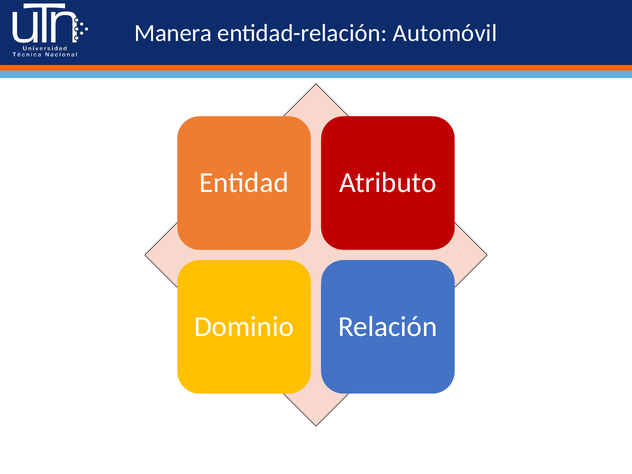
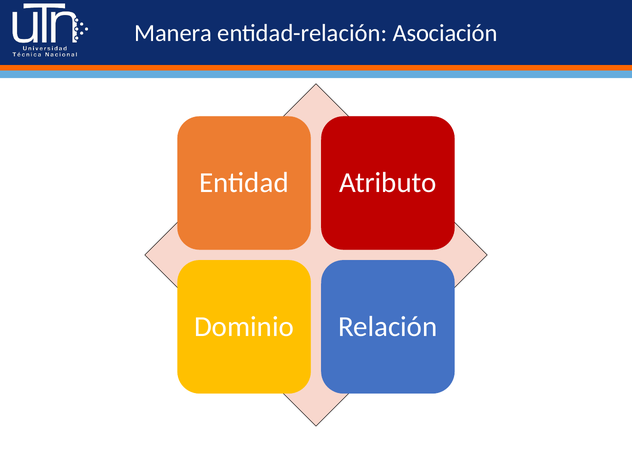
Automóvil: Automóvil -> Asociación
